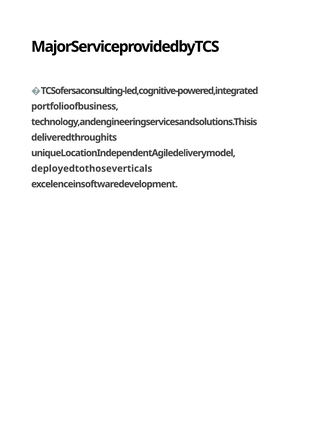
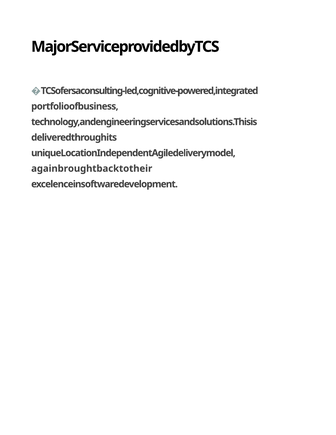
deployedtothoseverticals: deployedtothoseverticals -> againbroughtbacktotheir
